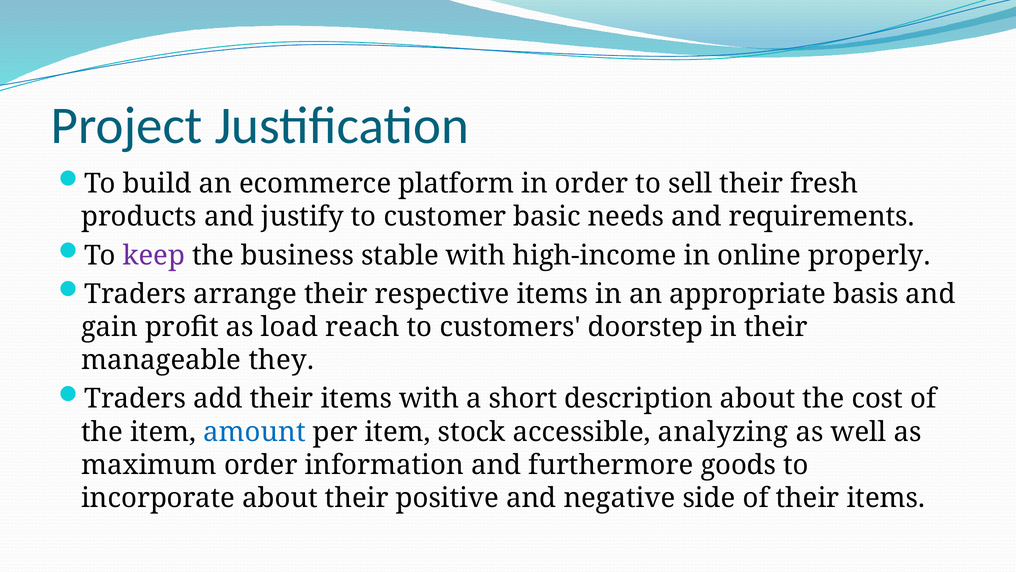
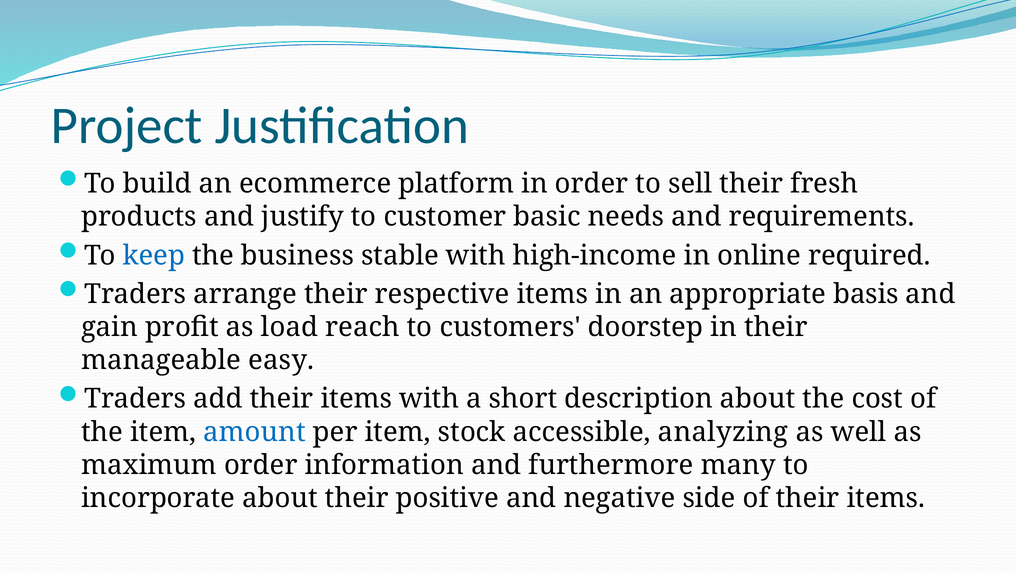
keep colour: purple -> blue
properly: properly -> required
they: they -> easy
goods: goods -> many
